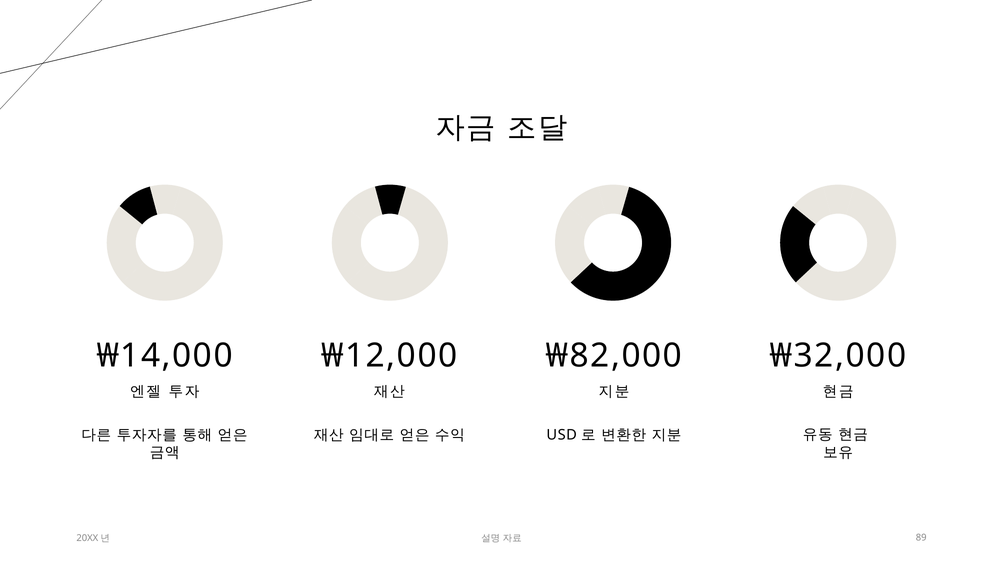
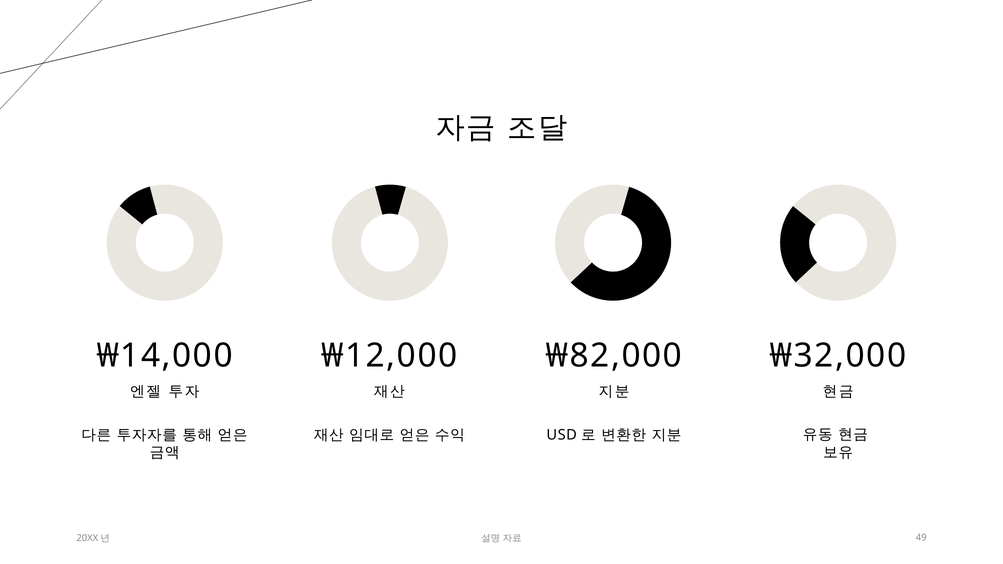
89: 89 -> 49
